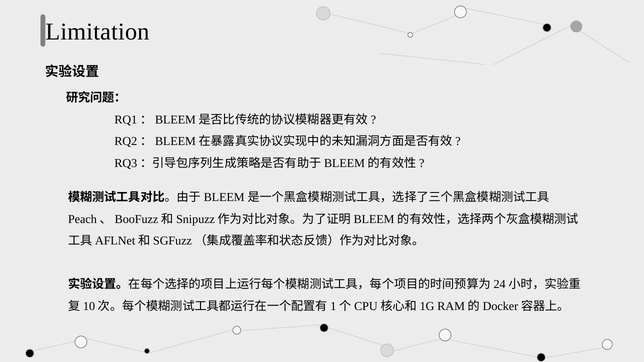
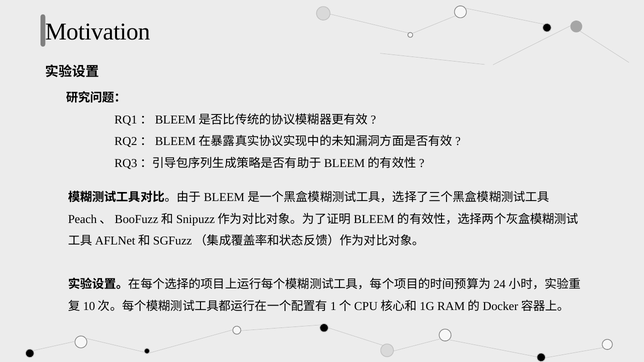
Limitation: Limitation -> Motivation
